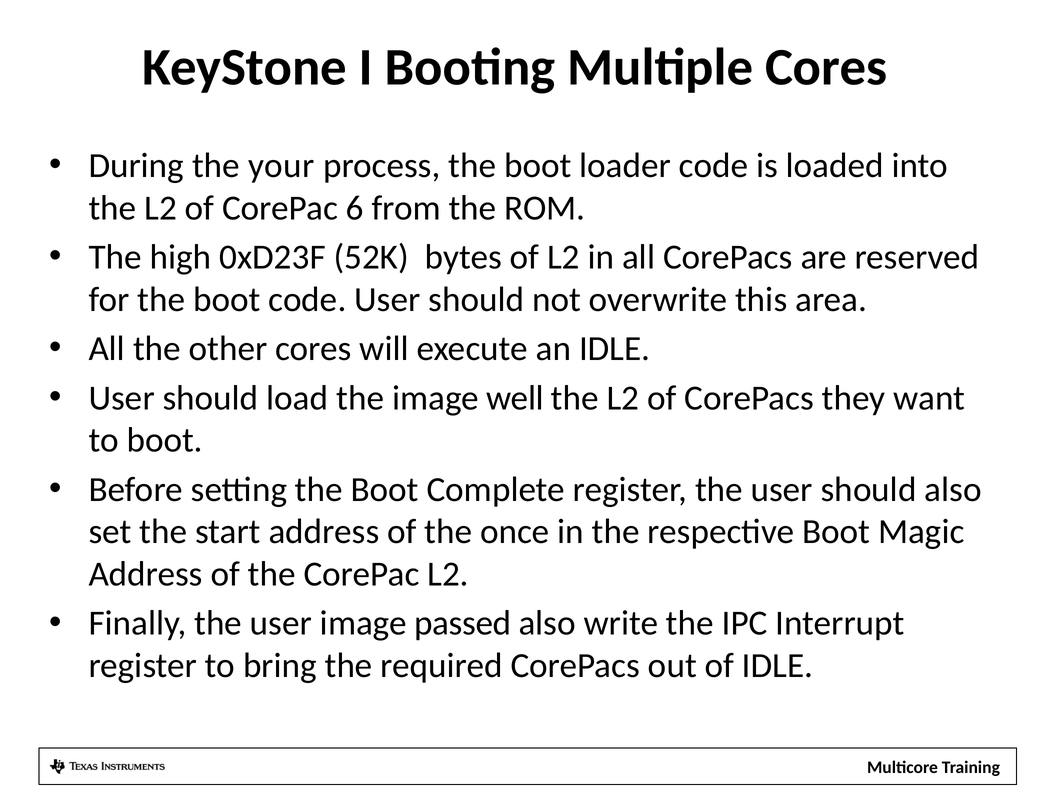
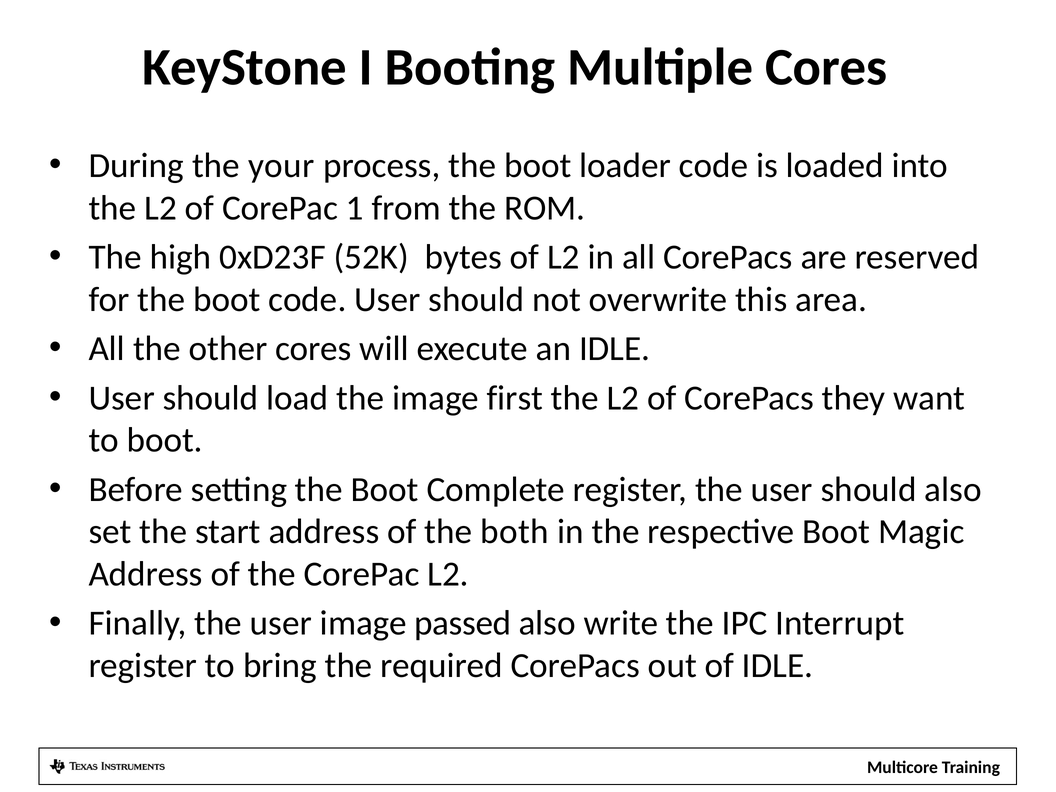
6: 6 -> 1
well: well -> first
once: once -> both
